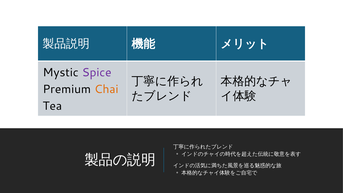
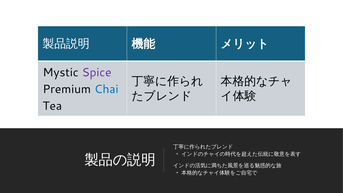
Chai colour: orange -> blue
